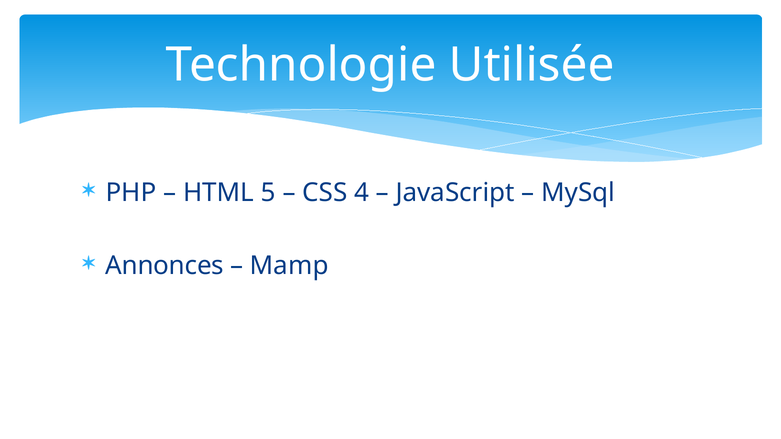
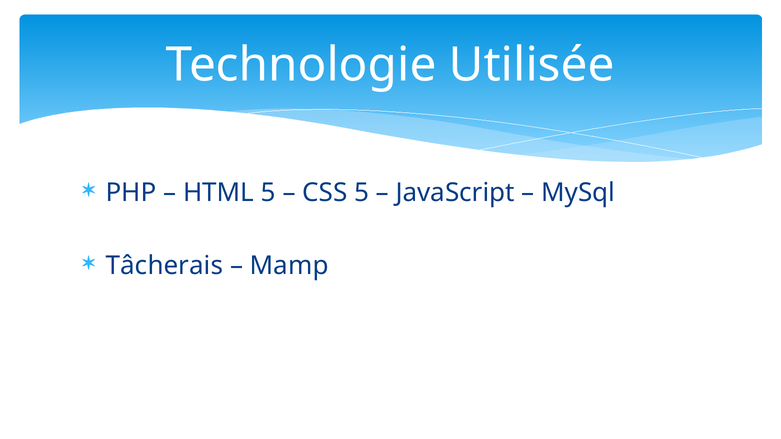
CSS 4: 4 -> 5
Annonces: Annonces -> Tâcherais
